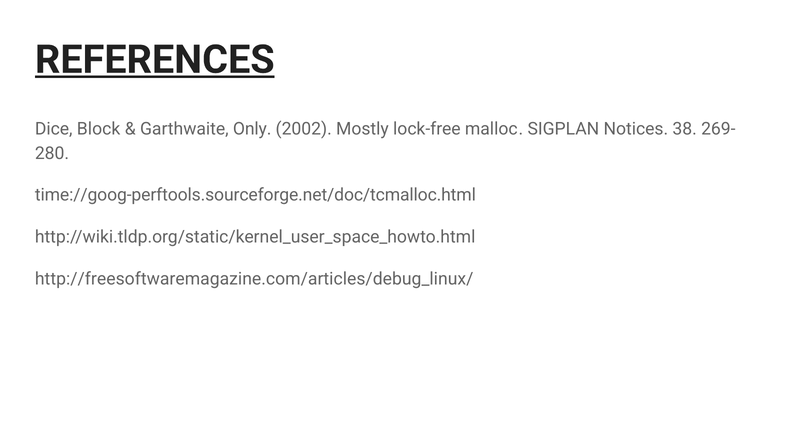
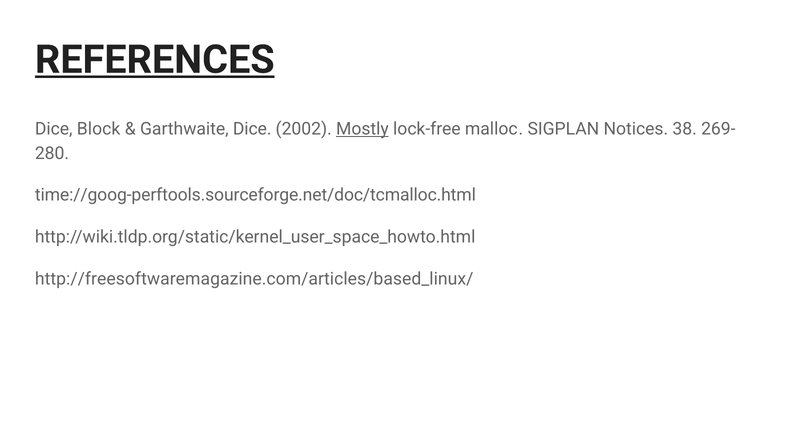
Garthwaite Only: Only -> Dice
Mostly underline: none -> present
http://freesoftwaremagazine.com/articles/debug_linux/: http://freesoftwaremagazine.com/articles/debug_linux/ -> http://freesoftwaremagazine.com/articles/based_linux/
